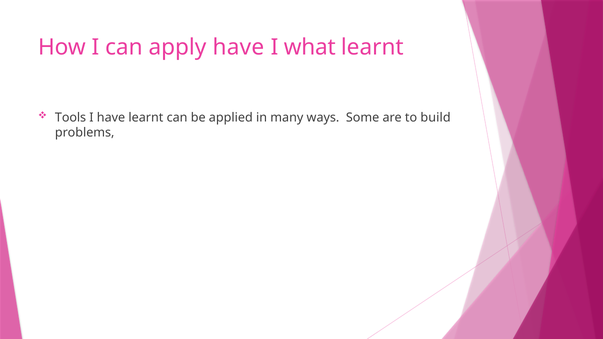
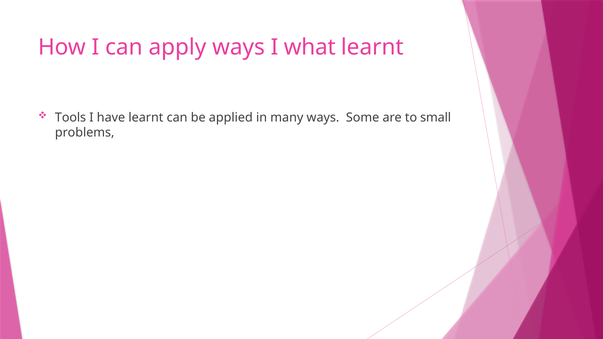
apply have: have -> ways
build: build -> small
